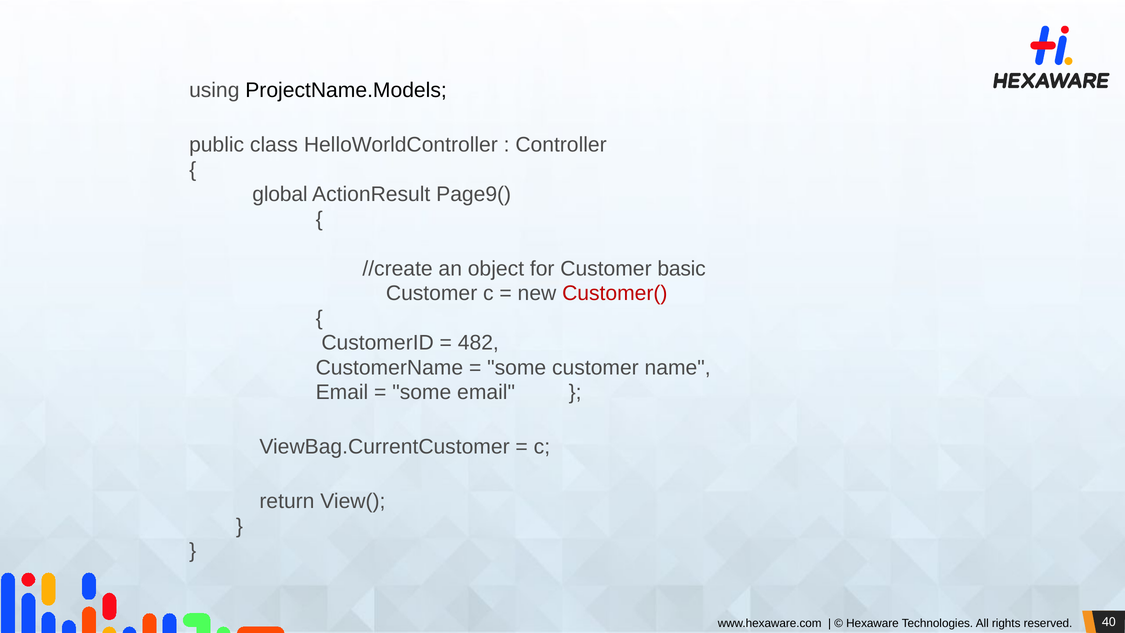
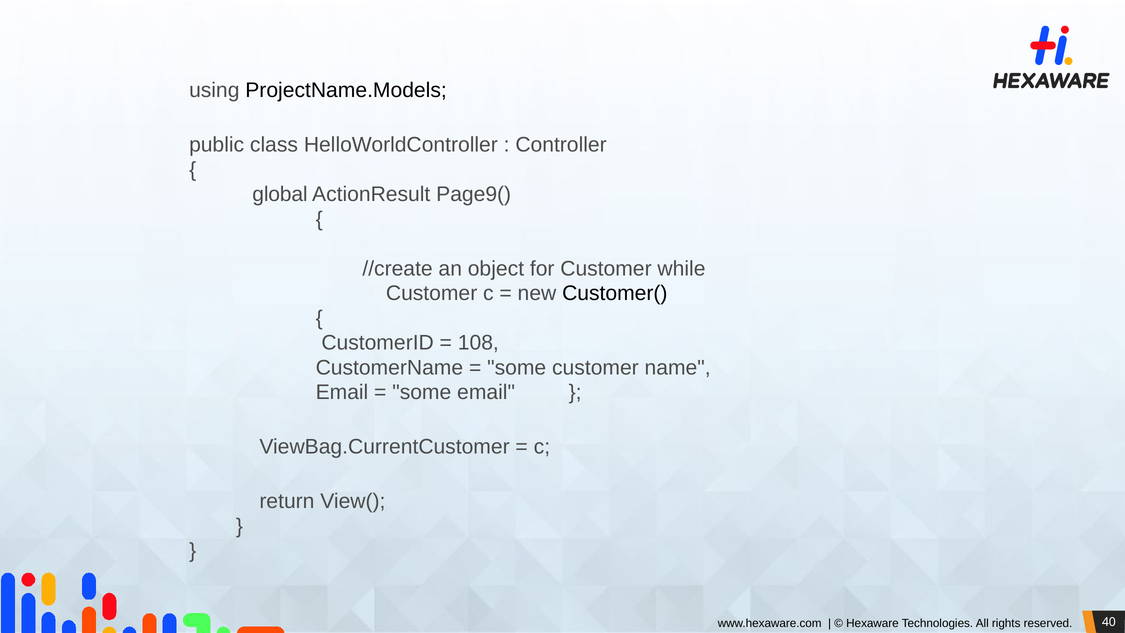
basic: basic -> while
Customer( colour: red -> black
482: 482 -> 108
